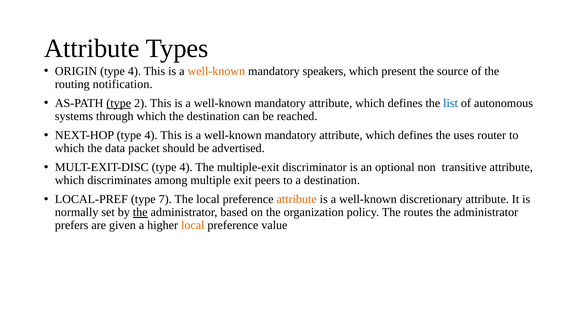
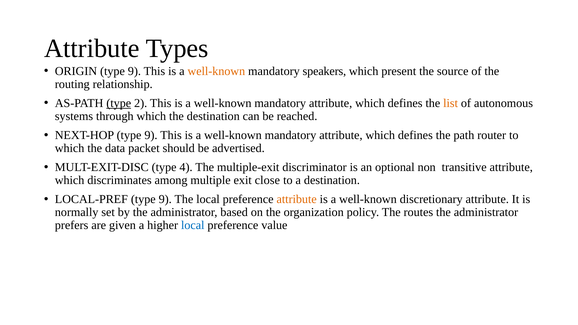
ORIGIN type 4: 4 -> 9
notification: notification -> relationship
list colour: blue -> orange
NEXT-HOP type 4: 4 -> 9
uses: uses -> path
peers: peers -> close
LOCAL-PREF type 7: 7 -> 9
the at (140, 212) underline: present -> none
local at (193, 225) colour: orange -> blue
